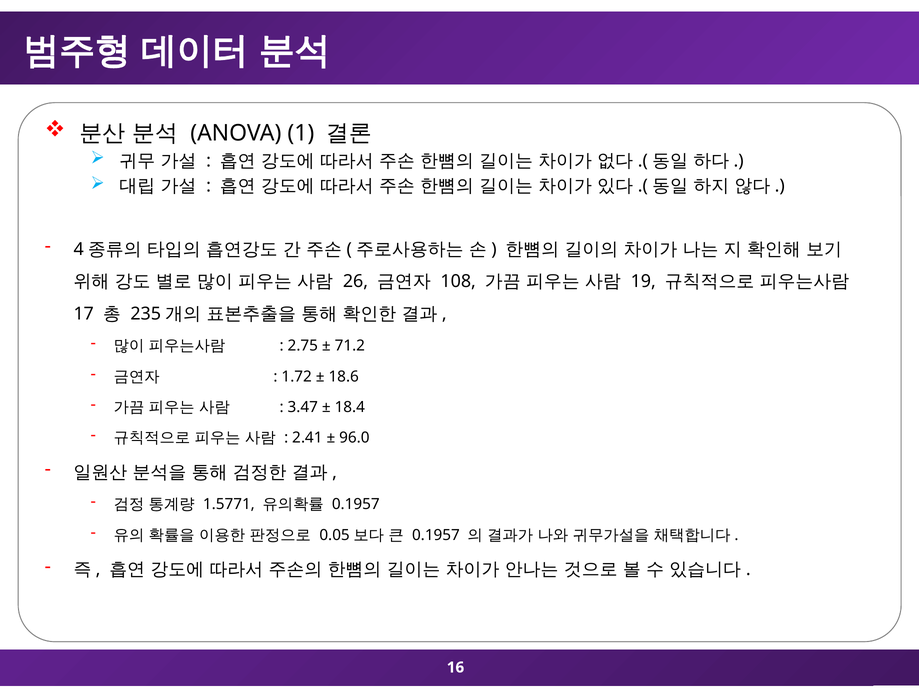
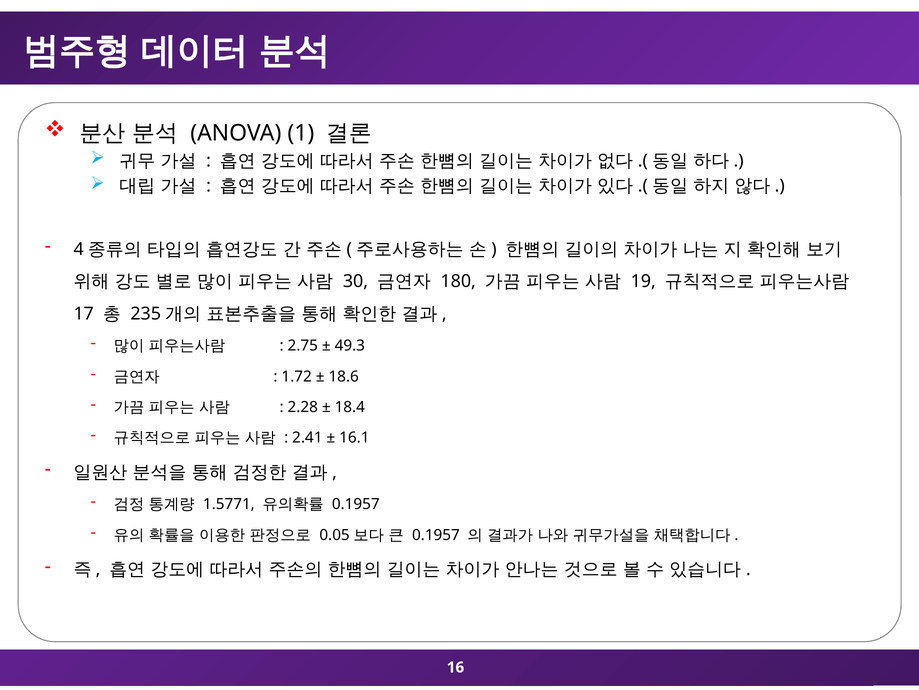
26: 26 -> 30
108: 108 -> 180
71.2: 71.2 -> 49.3
3.47: 3.47 -> 2.28
96.0: 96.0 -> 16.1
